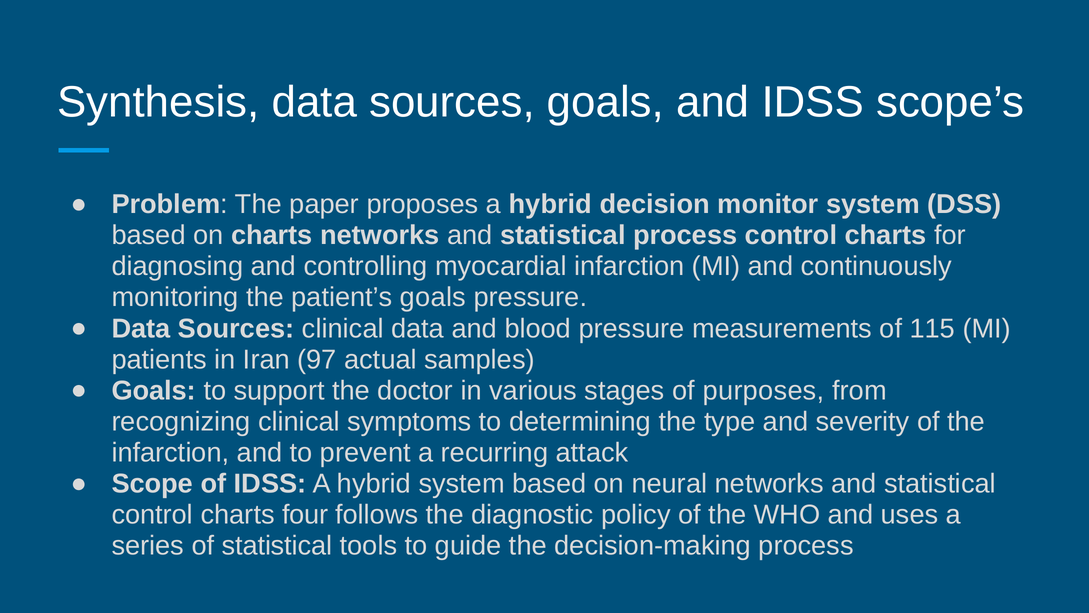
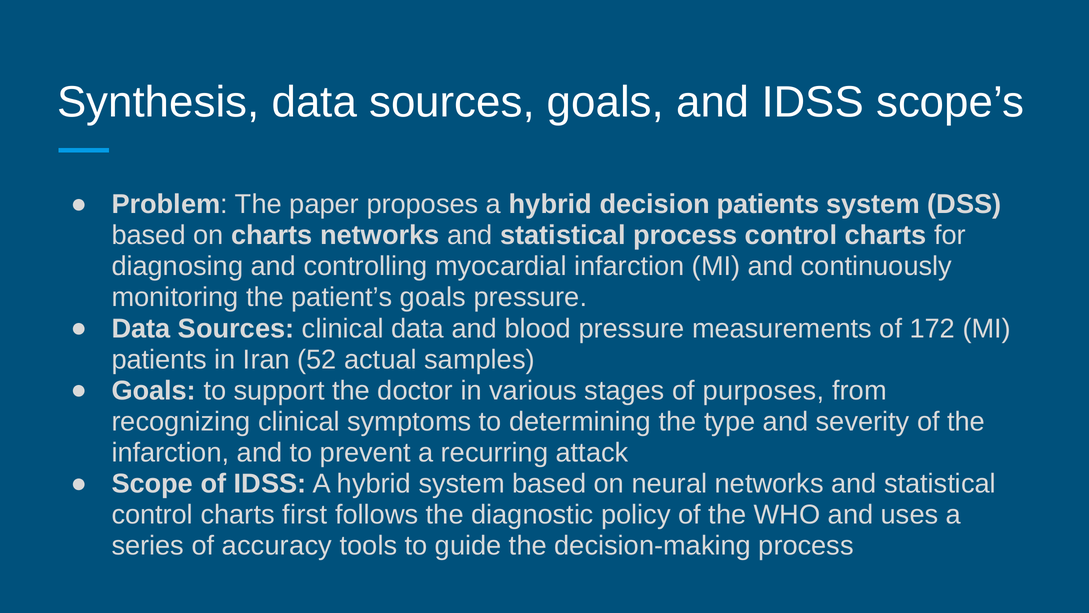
decision monitor: monitor -> patients
115: 115 -> 172
97: 97 -> 52
four: four -> first
of statistical: statistical -> accuracy
